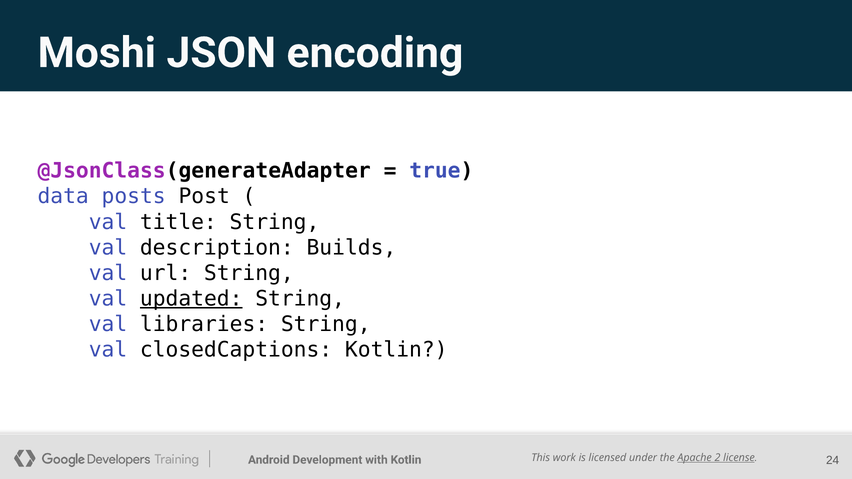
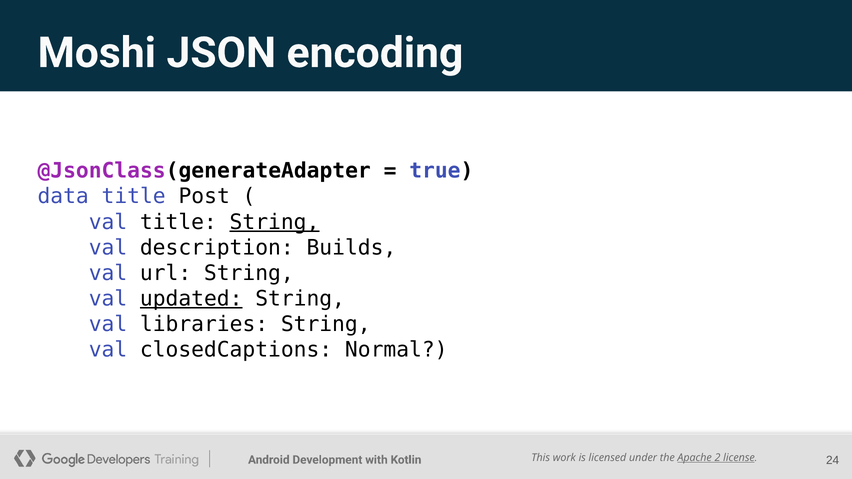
data posts: posts -> title
String at (274, 222) underline: none -> present
closedCaptions Kotlin: Kotlin -> Normal
